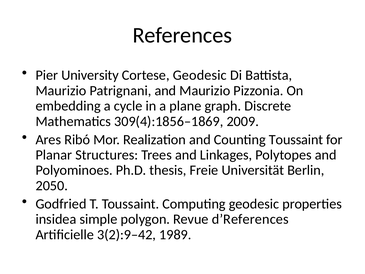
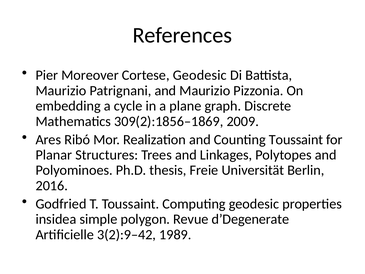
University: University -> Moreover
309(4):1856–1869: 309(4):1856–1869 -> 309(2):1856–1869
2050: 2050 -> 2016
d’References: d’References -> d’Degenerate
